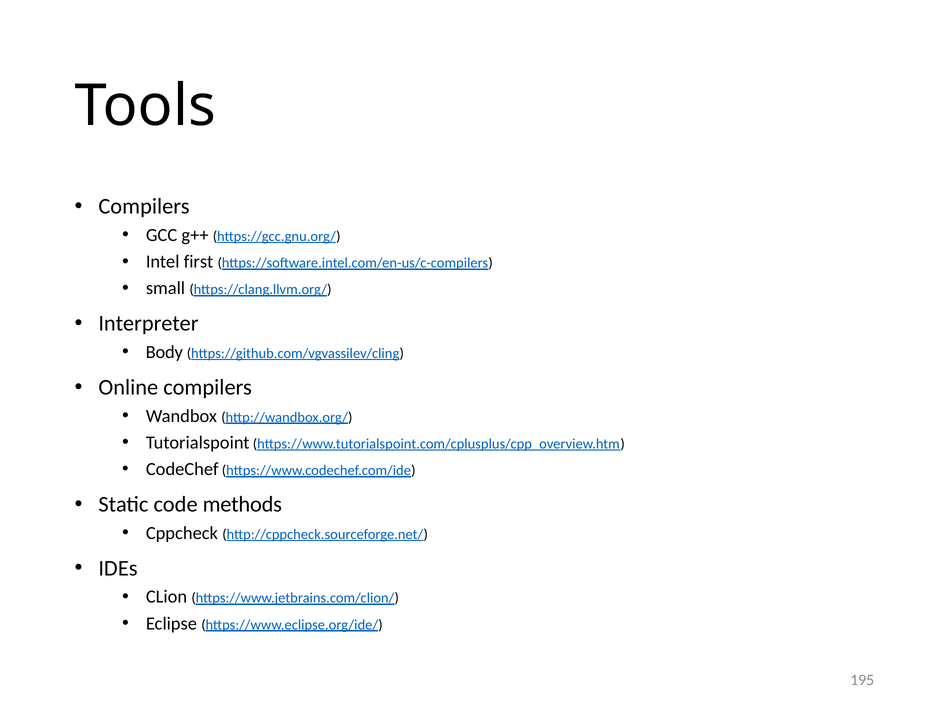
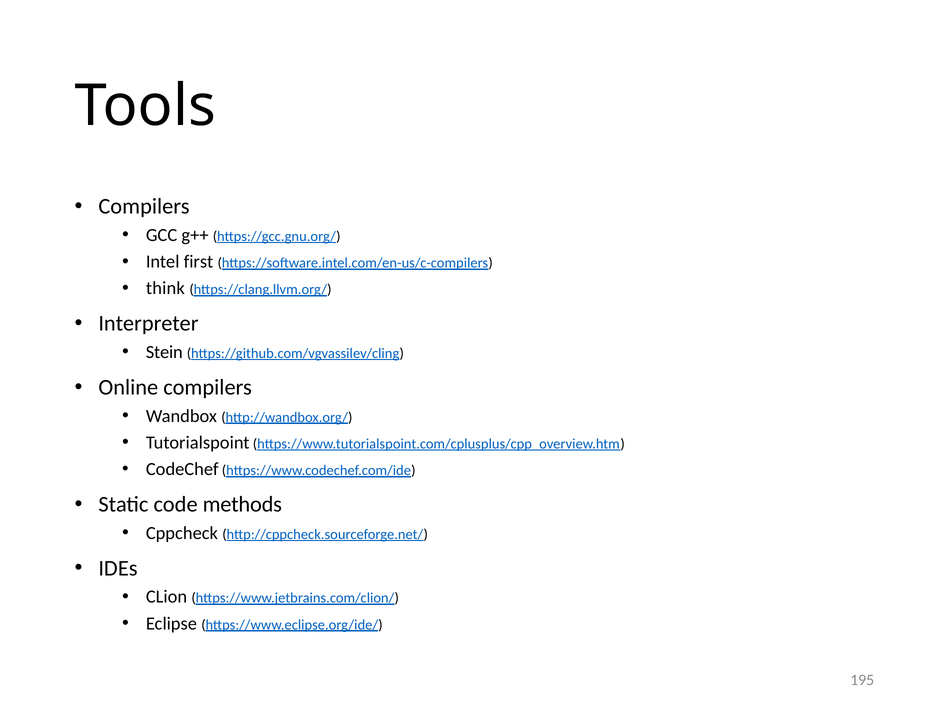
small: small -> think
Body: Body -> Stein
